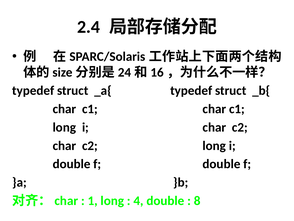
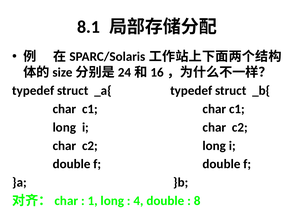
2.4: 2.4 -> 8.1
